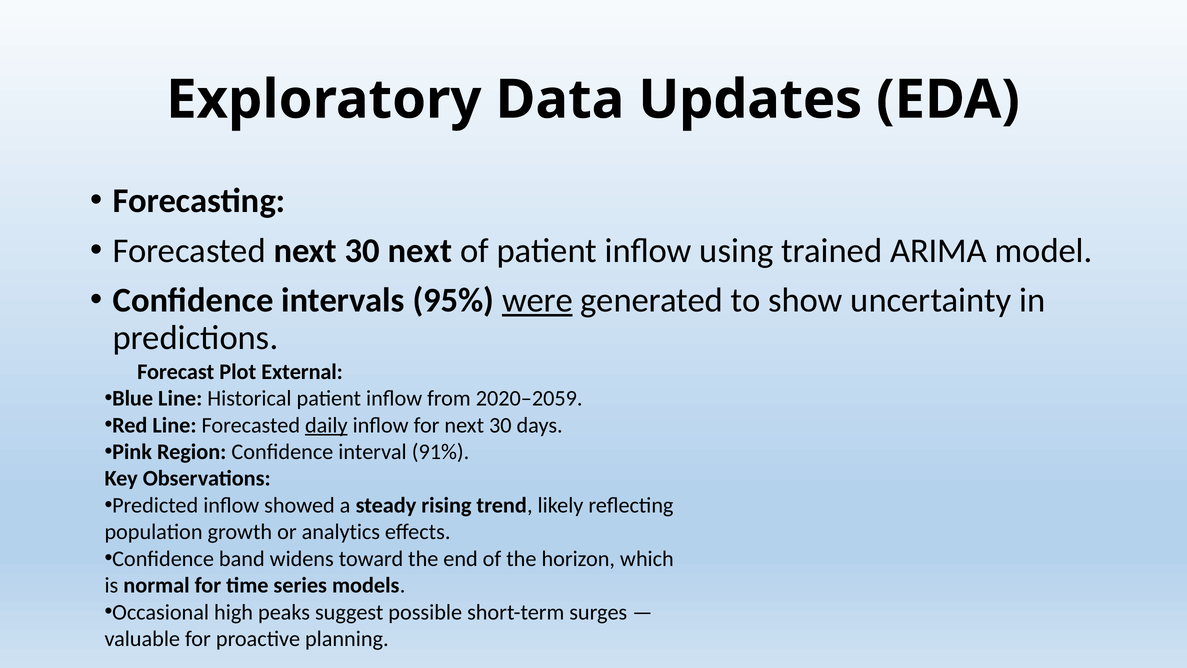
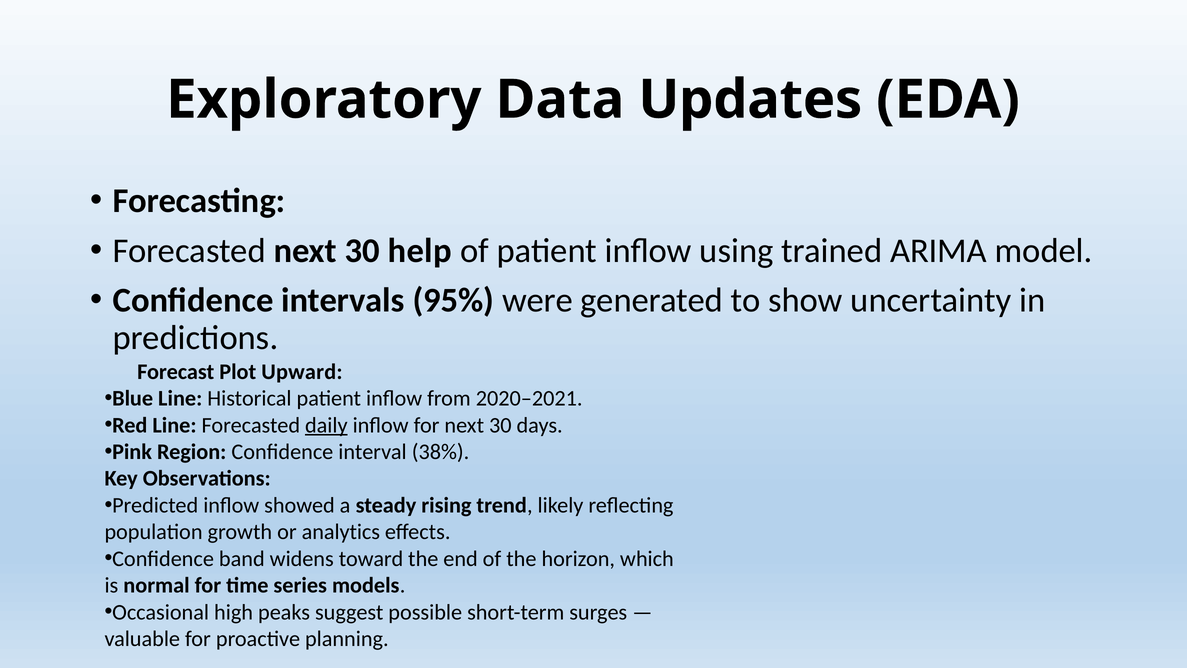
30 next: next -> help
were underline: present -> none
External: External -> Upward
2020–2059: 2020–2059 -> 2020–2021
91%: 91% -> 38%
